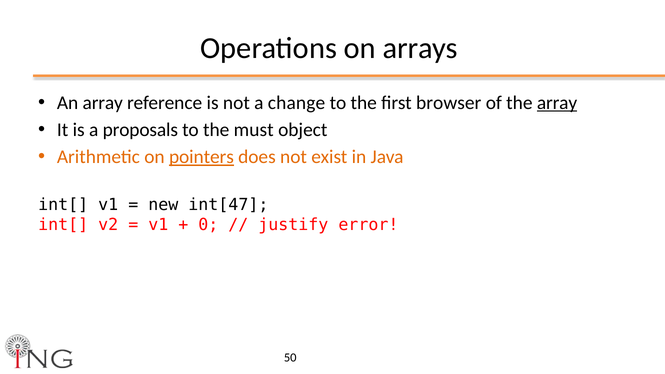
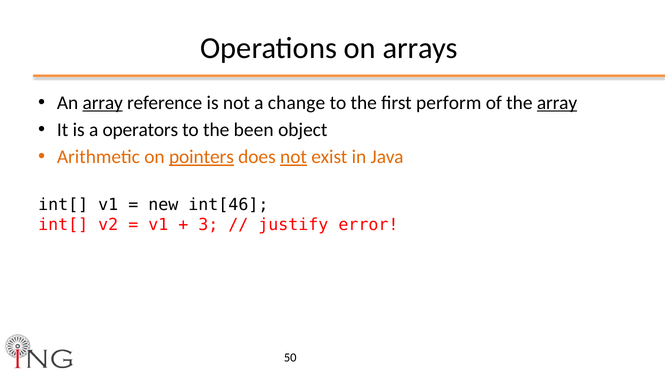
array at (103, 103) underline: none -> present
browser: browser -> perform
proposals: proposals -> operators
must: must -> been
not at (294, 157) underline: none -> present
int[47: int[47 -> int[46
0: 0 -> 3
